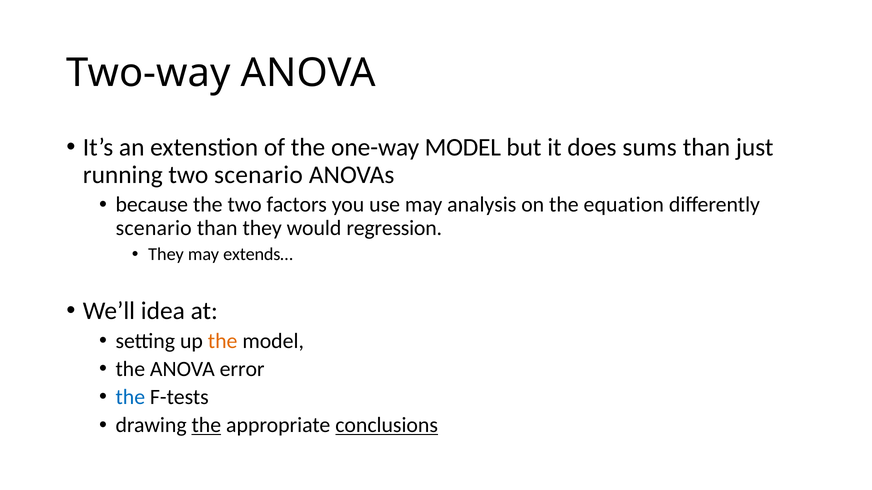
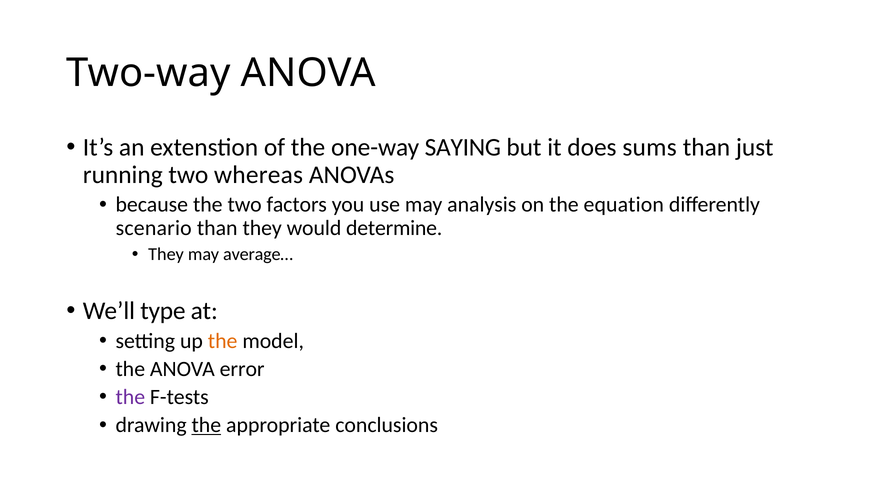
one-way MODEL: MODEL -> SAYING
two scenario: scenario -> whereas
regression: regression -> determine
extends…: extends… -> average…
idea: idea -> type
the at (130, 398) colour: blue -> purple
conclusions underline: present -> none
